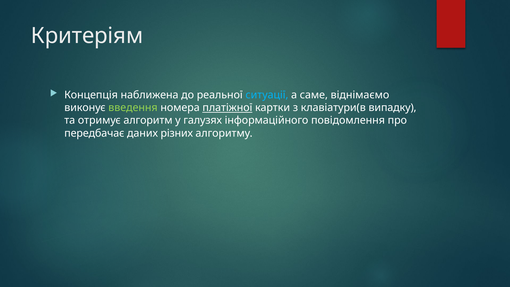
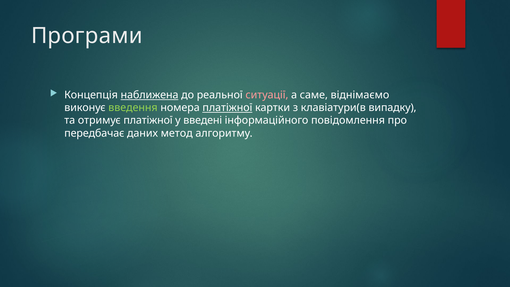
Критеріям: Критеріям -> Програми
наближена underline: none -> present
ситуації colour: light blue -> pink
отримує алгоритм: алгоритм -> платіжної
галузях: галузях -> введені
різних: різних -> метод
